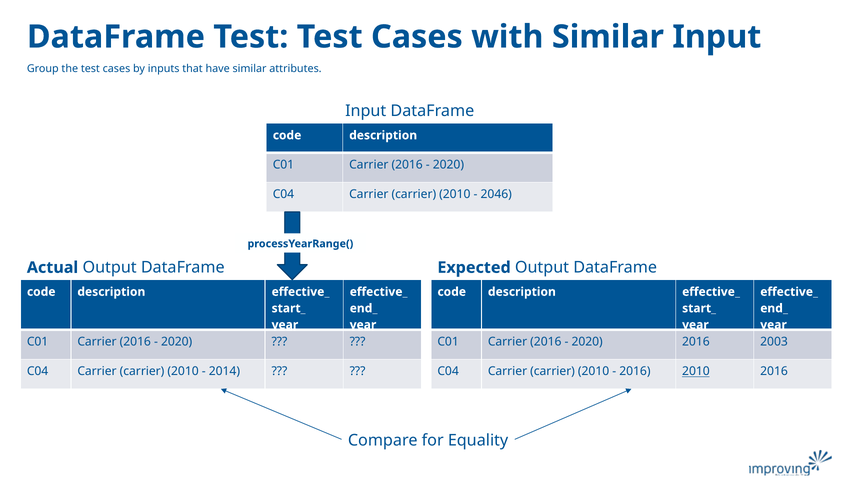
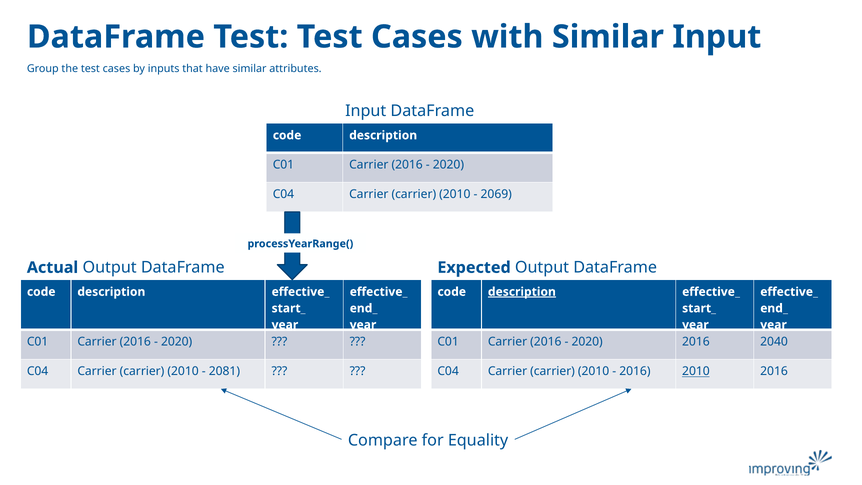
2046: 2046 -> 2069
description at (522, 292) underline: none -> present
2003: 2003 -> 2040
2014: 2014 -> 2081
